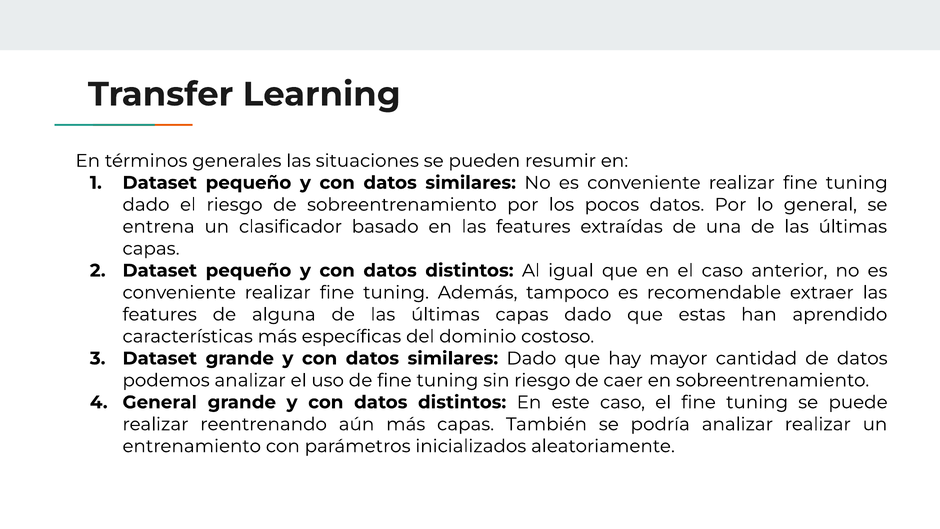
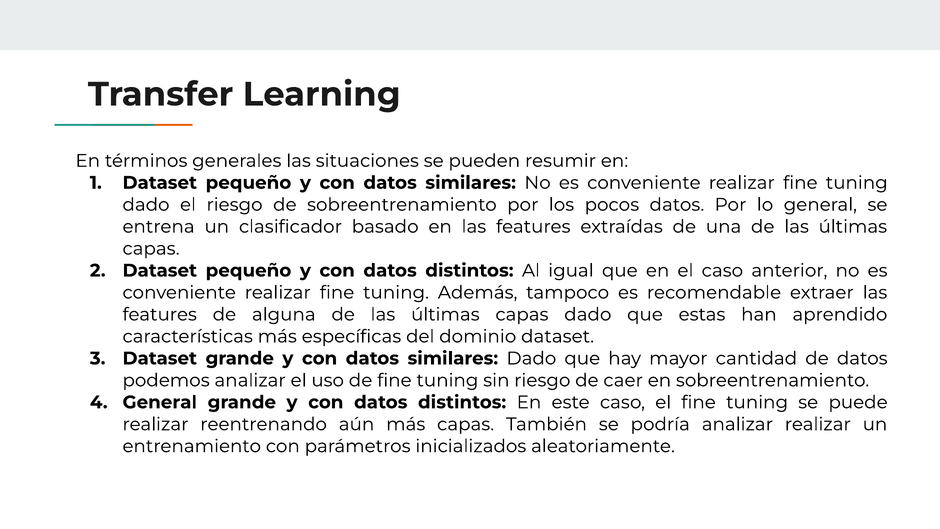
dominio costoso: costoso -> dataset
